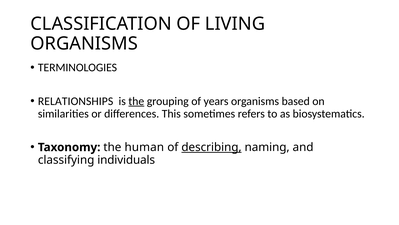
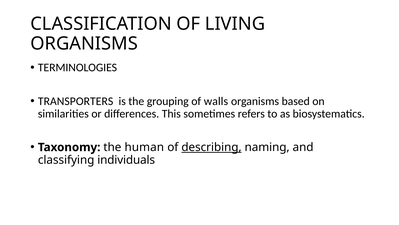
RELATIONSHIPS: RELATIONSHIPS -> TRANSPORTERS
the at (136, 101) underline: present -> none
years: years -> walls
